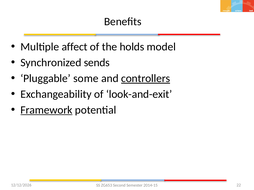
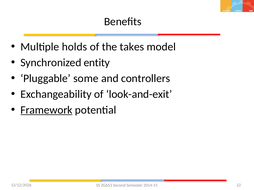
affect: affect -> holds
holds: holds -> takes
sends: sends -> entity
controllers underline: present -> none
